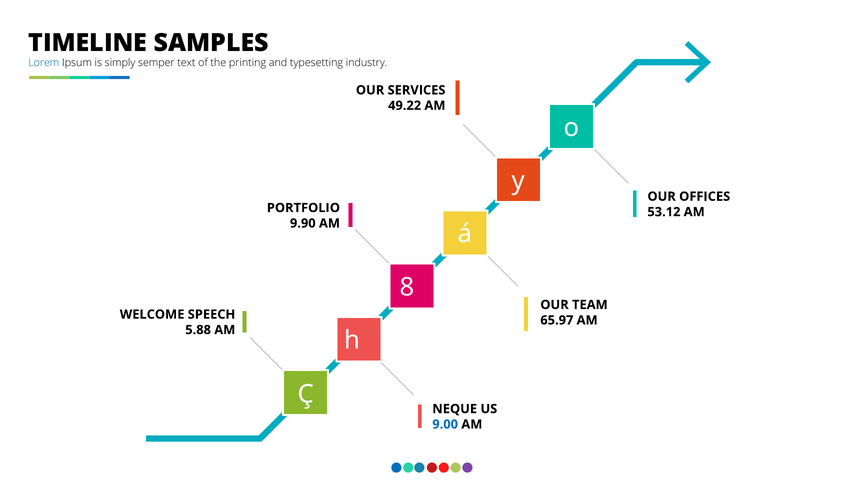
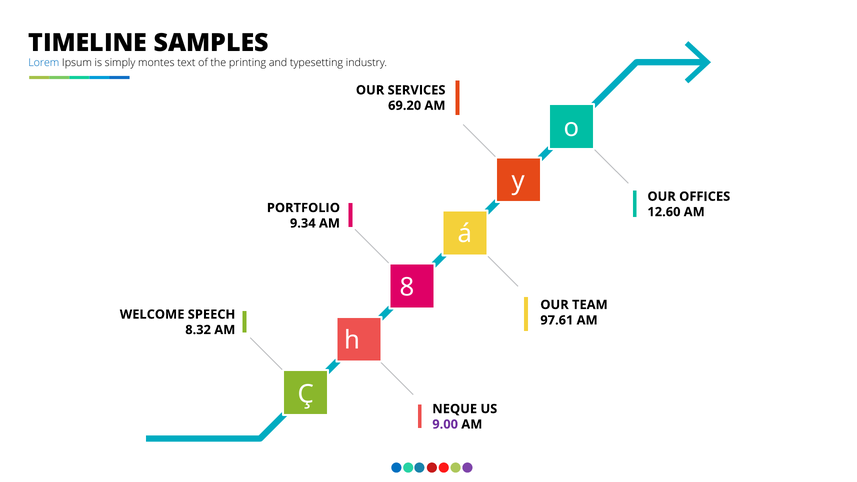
semper: semper -> montes
49.22: 49.22 -> 69.20
53.12: 53.12 -> 12.60
9.90: 9.90 -> 9.34
65.97: 65.97 -> 97.61
5.88: 5.88 -> 8.32
9.00 colour: blue -> purple
